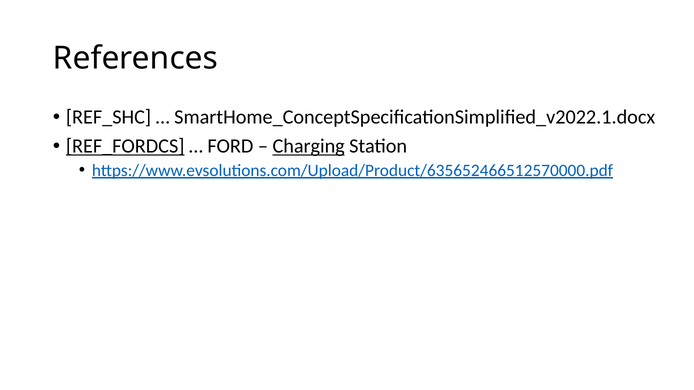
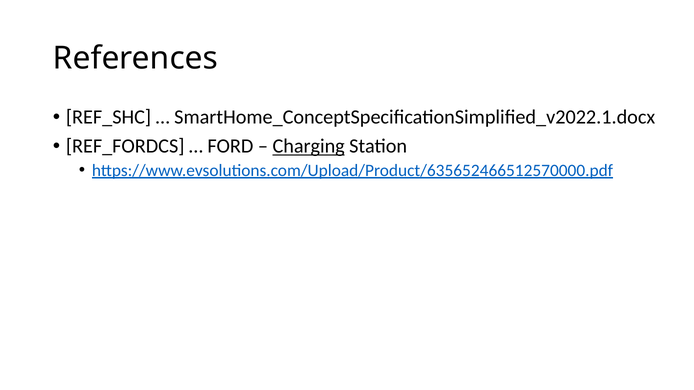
REF_FORDCS underline: present -> none
